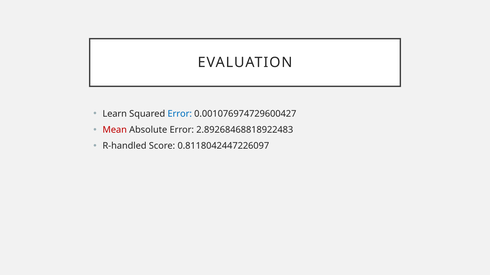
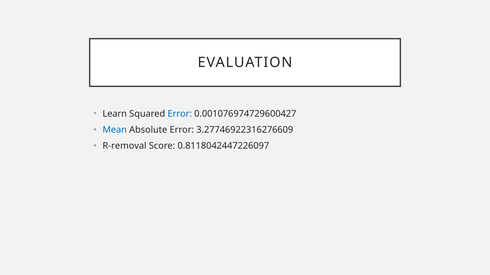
Mean colour: red -> blue
2.89268468818922483: 2.89268468818922483 -> 3.27746922316276609
R-handled: R-handled -> R-removal
